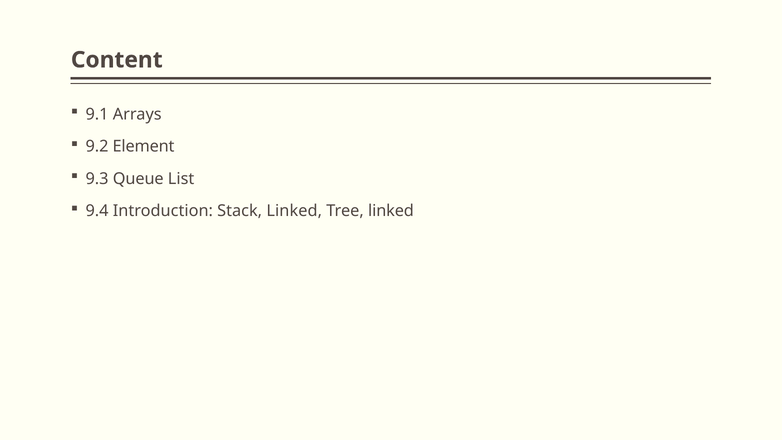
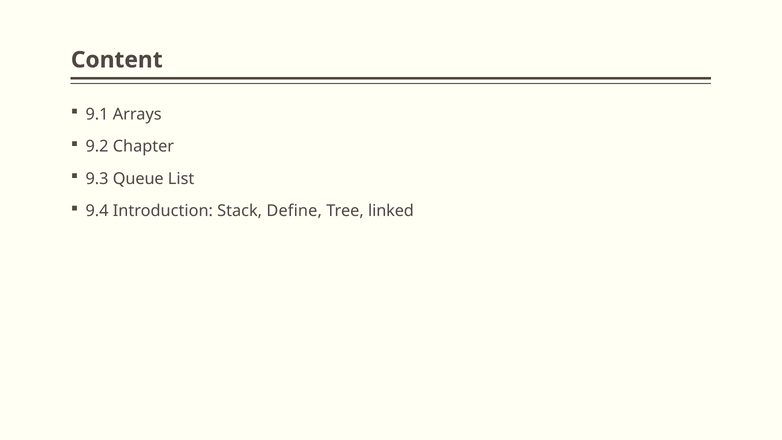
Element: Element -> Chapter
Stack Linked: Linked -> Define
